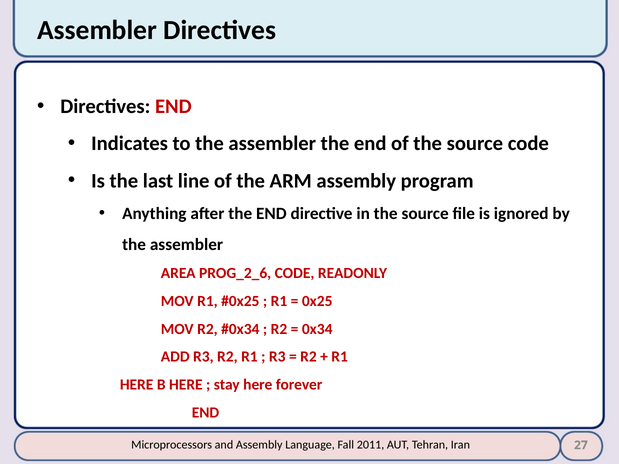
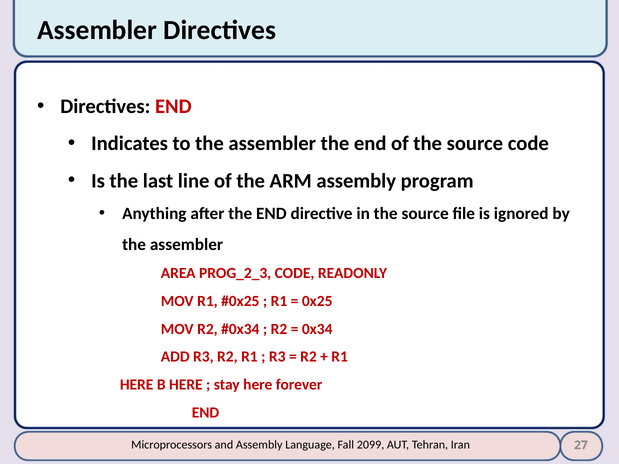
PROG_2_6: PROG_2_6 -> PROG_2_3
2011: 2011 -> 2099
